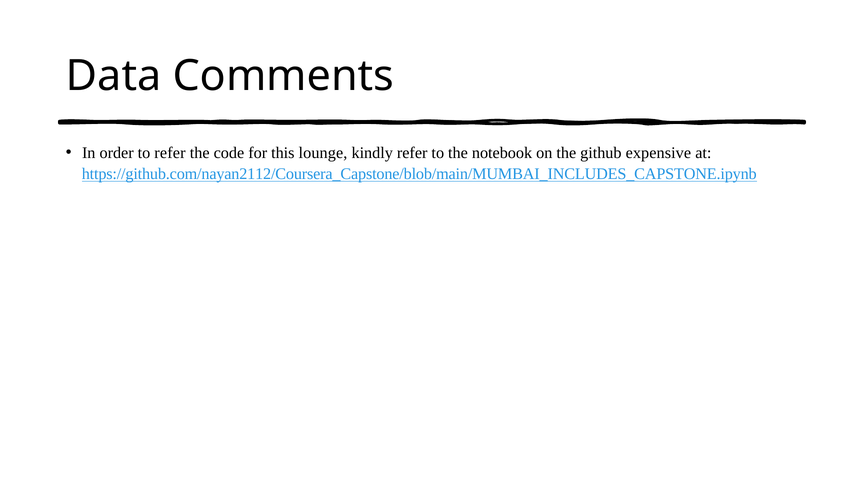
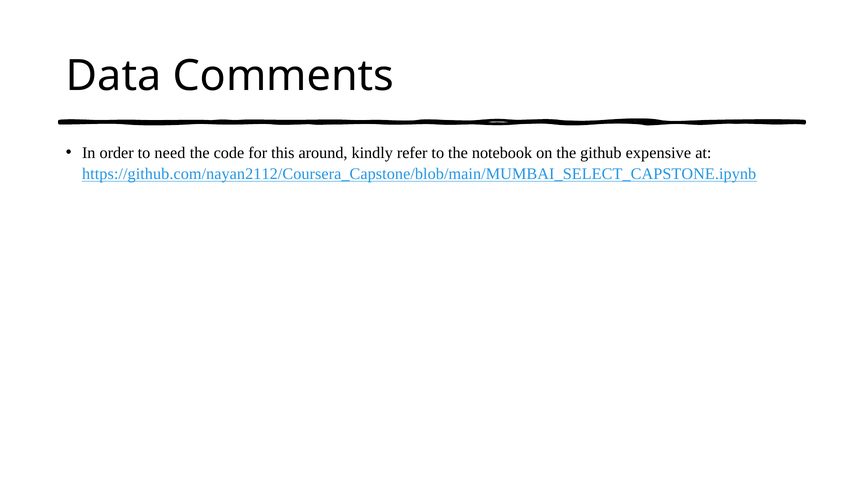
to refer: refer -> need
lounge: lounge -> around
https://github.com/nayan2112/Coursera_Capstone/blob/main/MUMBAI_INCLUDES_CAPSTONE.ipynb: https://github.com/nayan2112/Coursera_Capstone/blob/main/MUMBAI_INCLUDES_CAPSTONE.ipynb -> https://github.com/nayan2112/Coursera_Capstone/blob/main/MUMBAI_SELECT_CAPSTONE.ipynb
